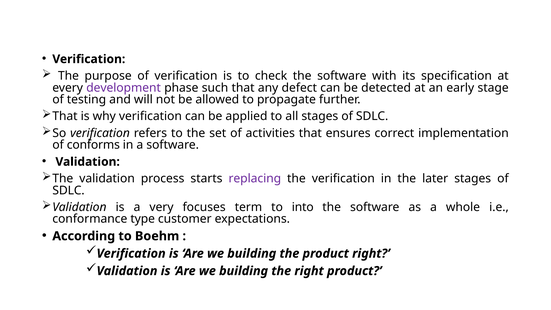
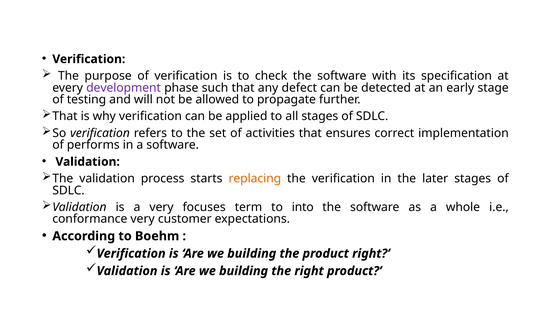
conforms: conforms -> performs
replacing colour: purple -> orange
conformance type: type -> very
